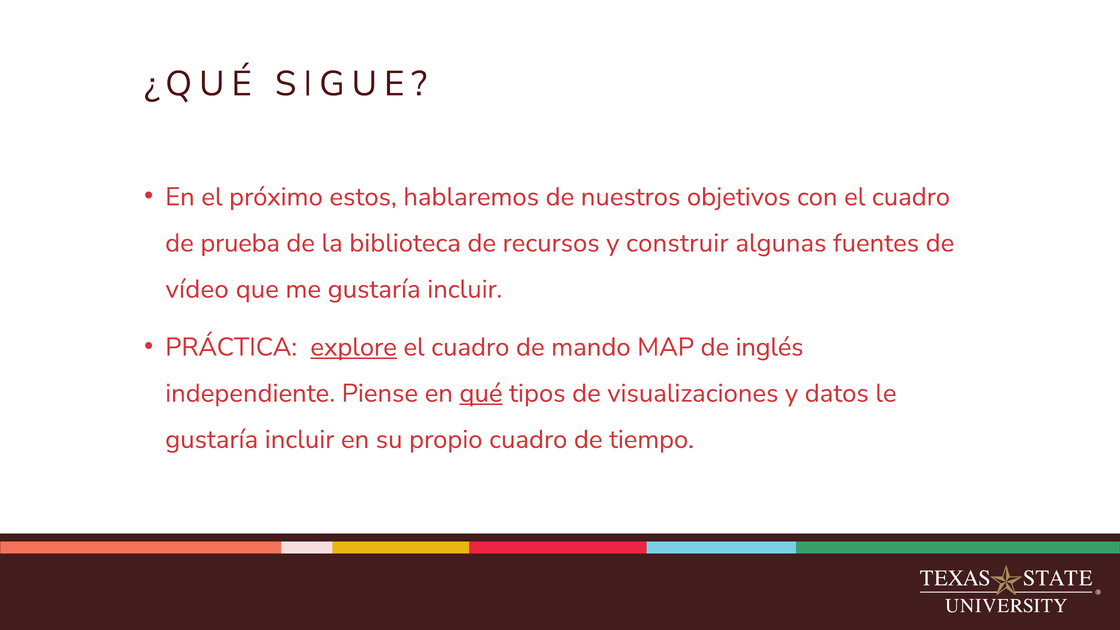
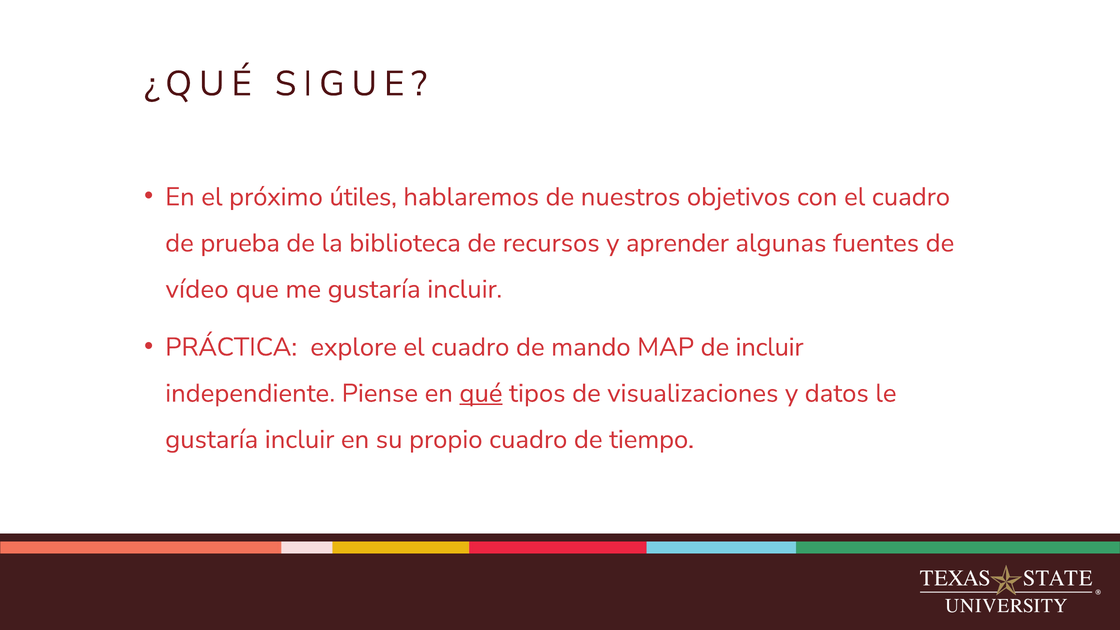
estos: estos -> útiles
construir: construir -> aprender
explore underline: present -> none
de inglés: inglés -> incluir
